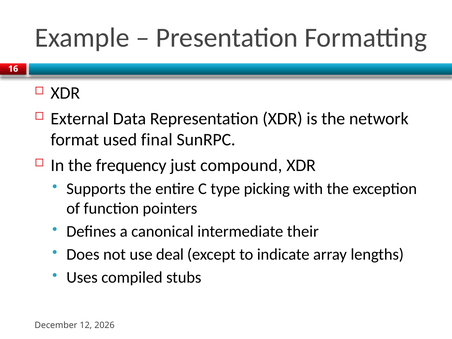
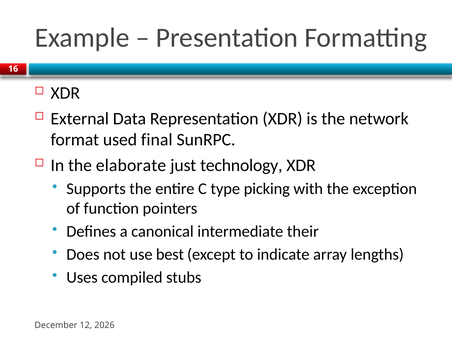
frequency: frequency -> elaborate
compound: compound -> technology
deal: deal -> best
